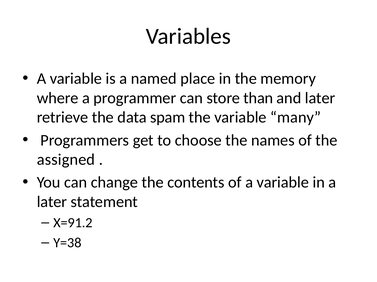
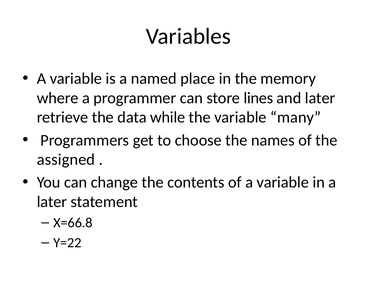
than: than -> lines
spam: spam -> while
X=91.2: X=91.2 -> X=66.8
Y=38: Y=38 -> Y=22
